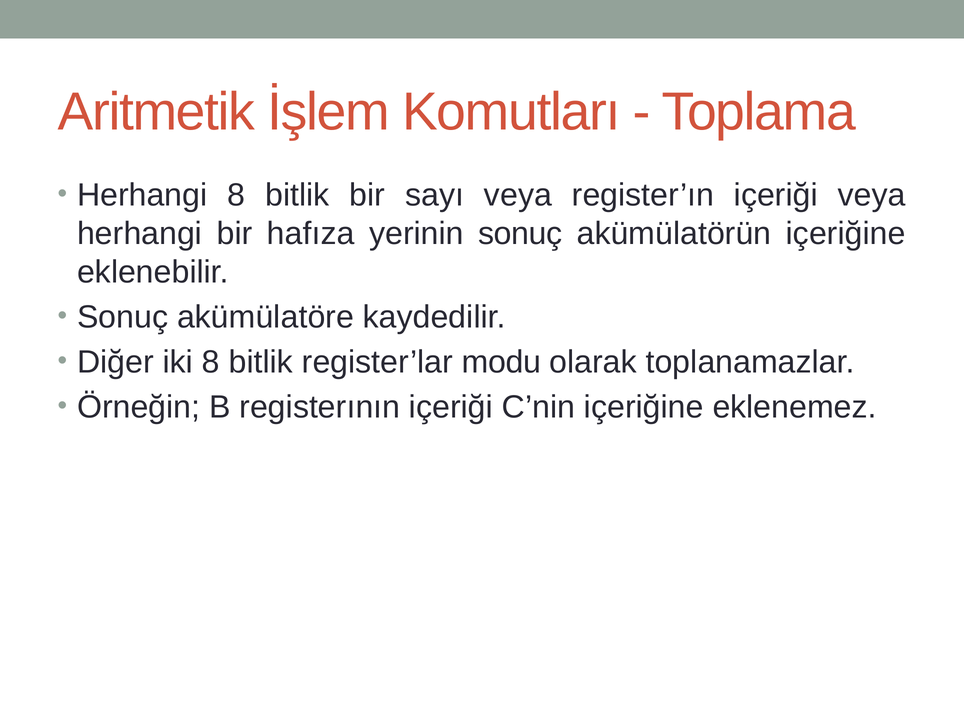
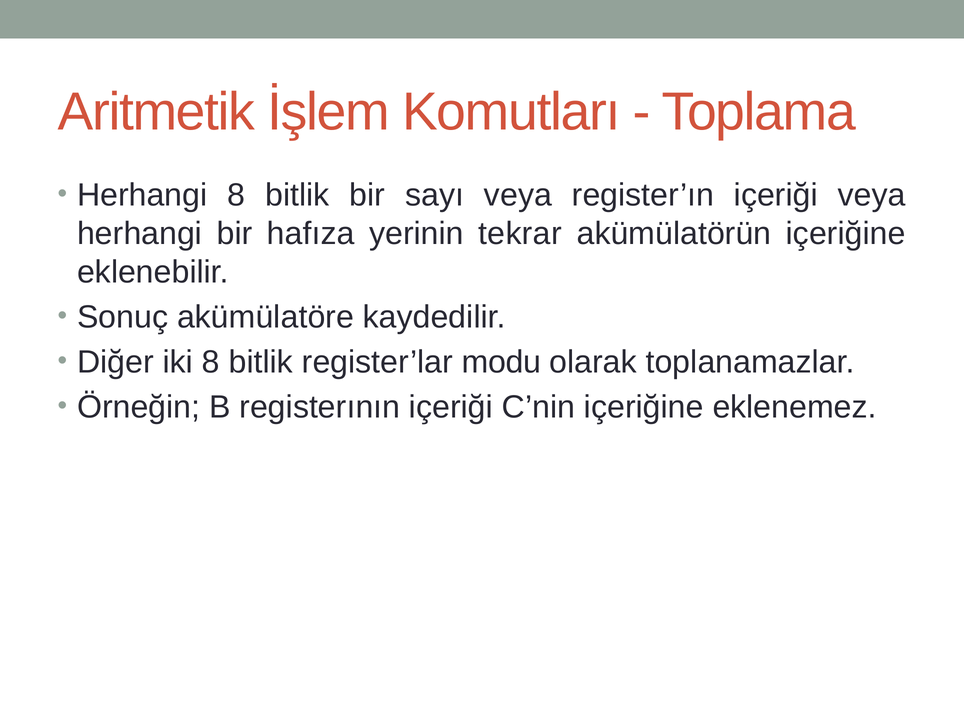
yerinin sonuç: sonuç -> tekrar
